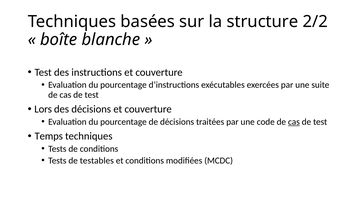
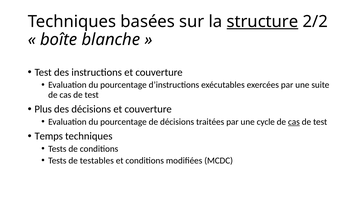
structure underline: none -> present
Lors: Lors -> Plus
code: code -> cycle
